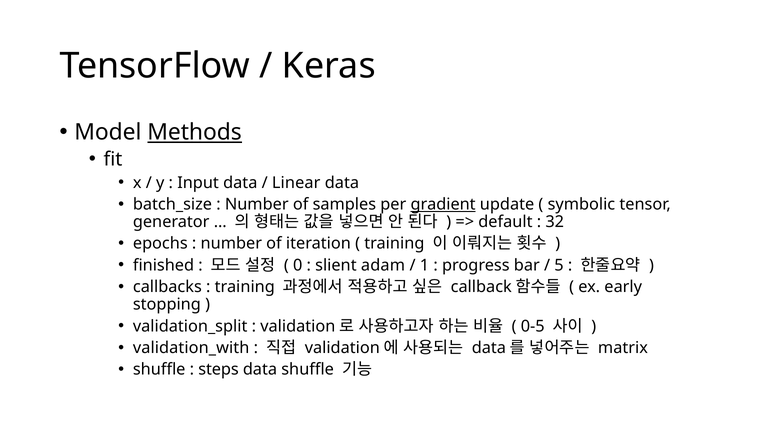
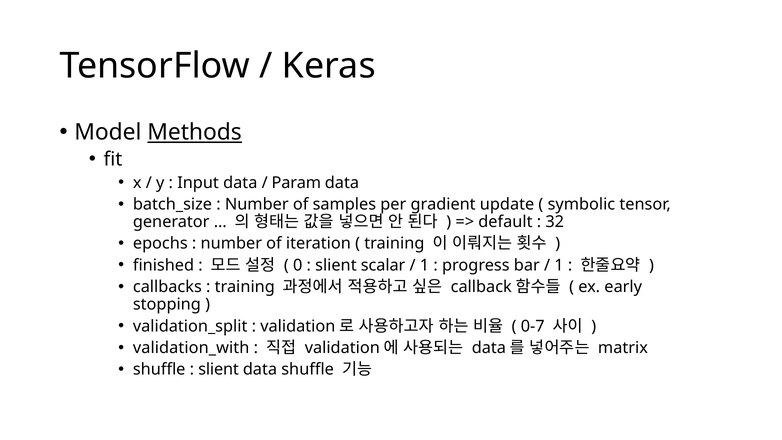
Linear: Linear -> Param
gradient underline: present -> none
adam: adam -> scalar
5 at (559, 265): 5 -> 1
0-5: 0-5 -> 0-7
steps at (219, 369): steps -> slient
